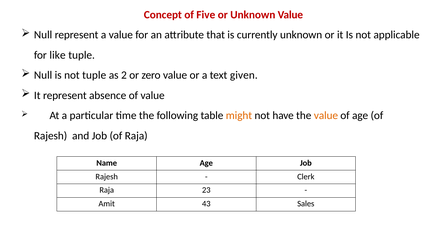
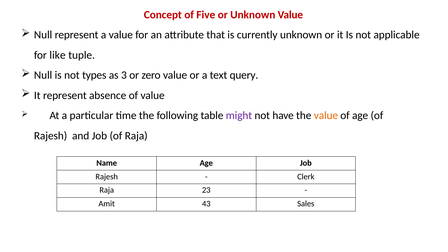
not tuple: tuple -> types
2: 2 -> 3
given: given -> query
might colour: orange -> purple
